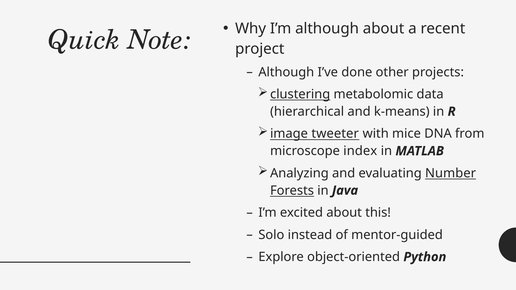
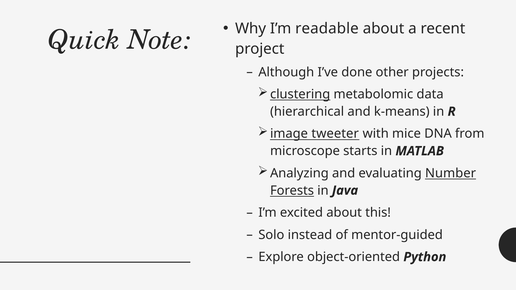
I’m although: although -> readable
index: index -> starts
